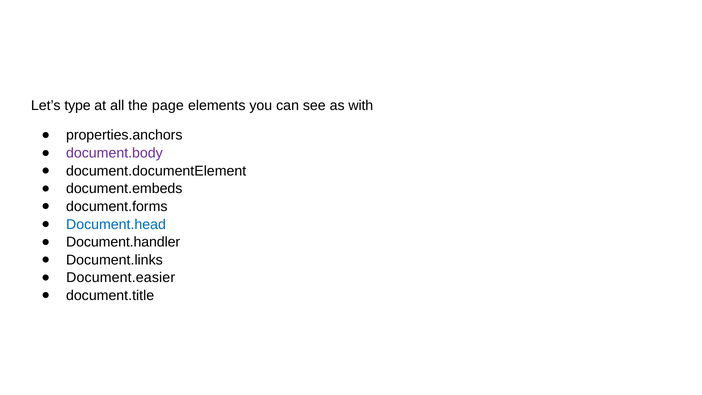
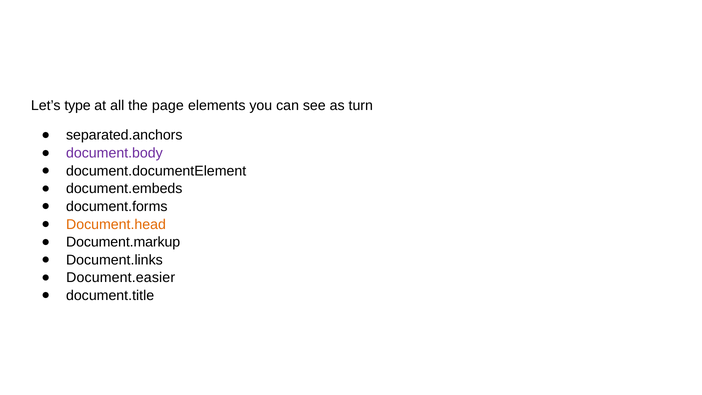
with: with -> turn
properties.anchors: properties.anchors -> separated.anchors
Document.head colour: blue -> orange
Document.handler: Document.handler -> Document.markup
